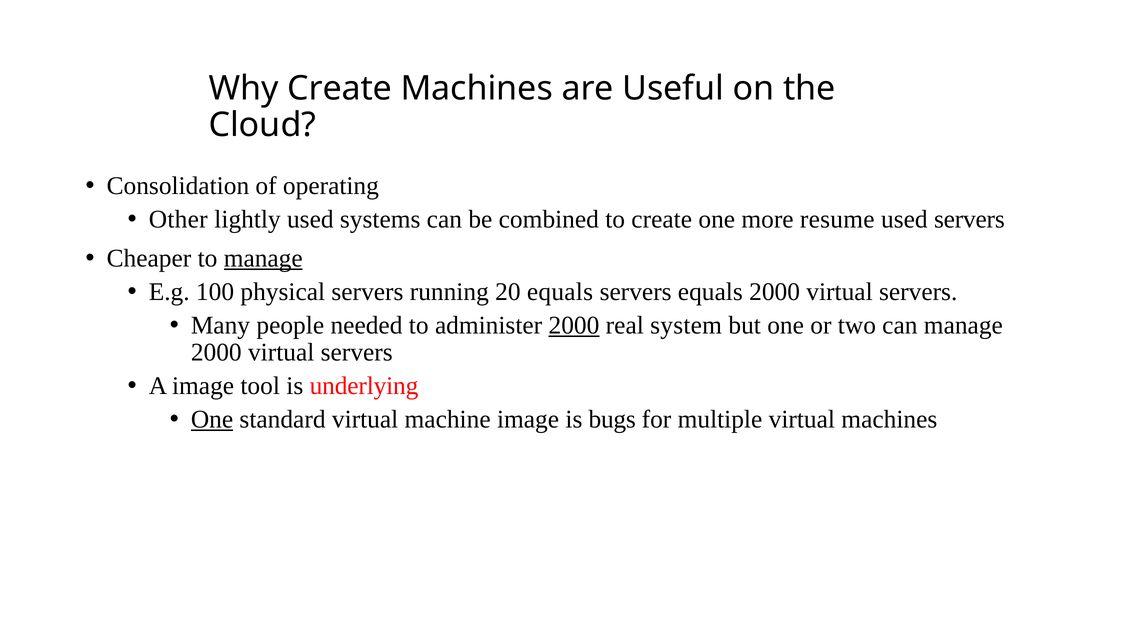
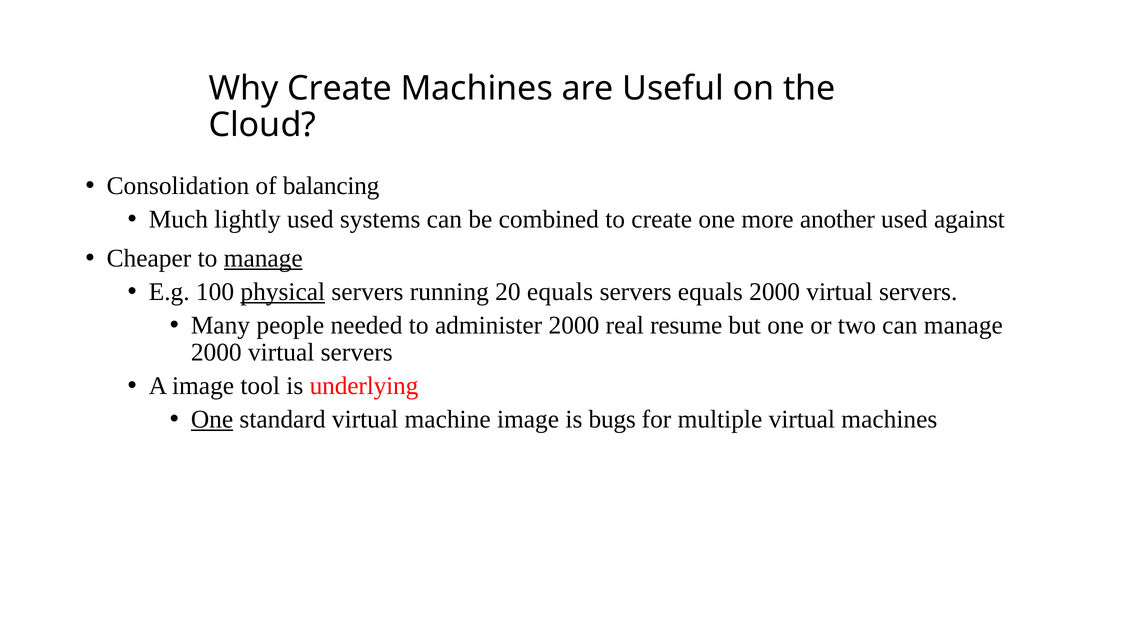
operating: operating -> balancing
Other: Other -> Much
resume: resume -> another
used servers: servers -> against
physical underline: none -> present
2000 at (574, 325) underline: present -> none
system: system -> resume
